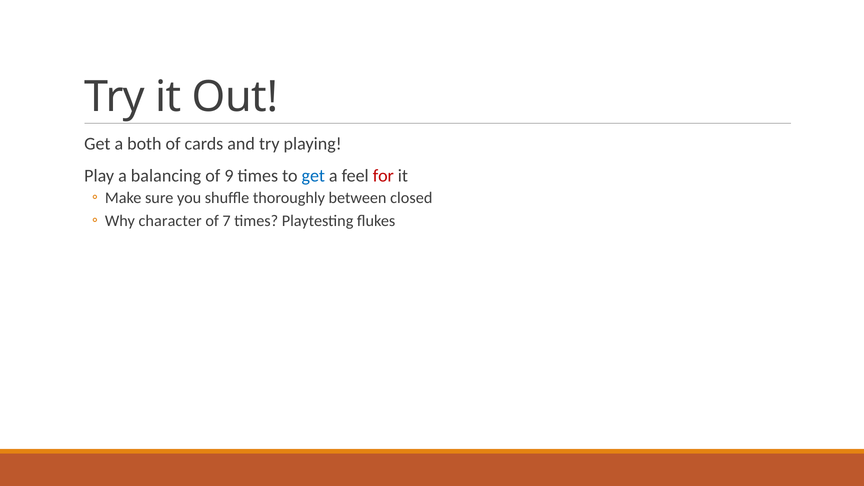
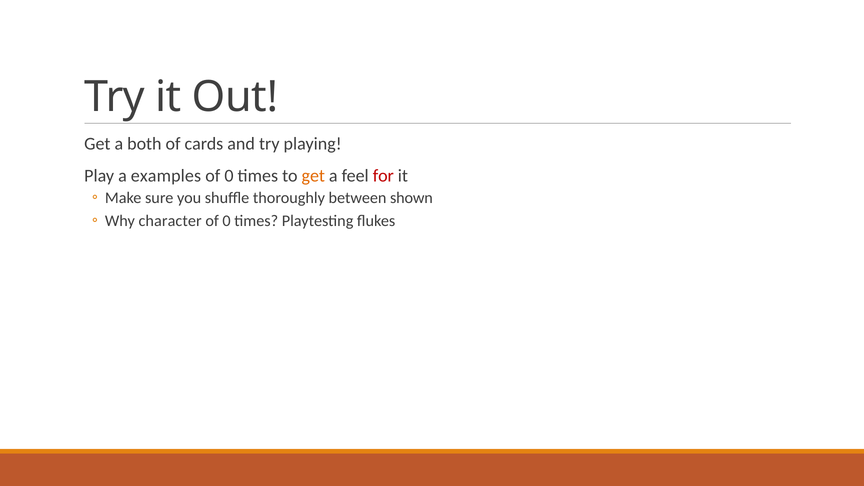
balancing: balancing -> examples
9 at (229, 176): 9 -> 0
get at (313, 176) colour: blue -> orange
closed: closed -> shown
7 at (227, 221): 7 -> 0
